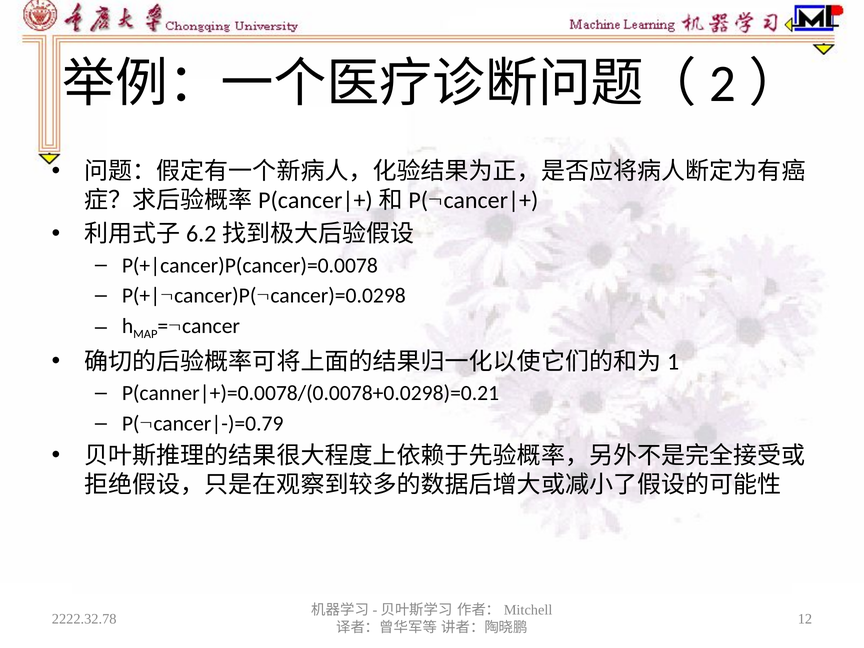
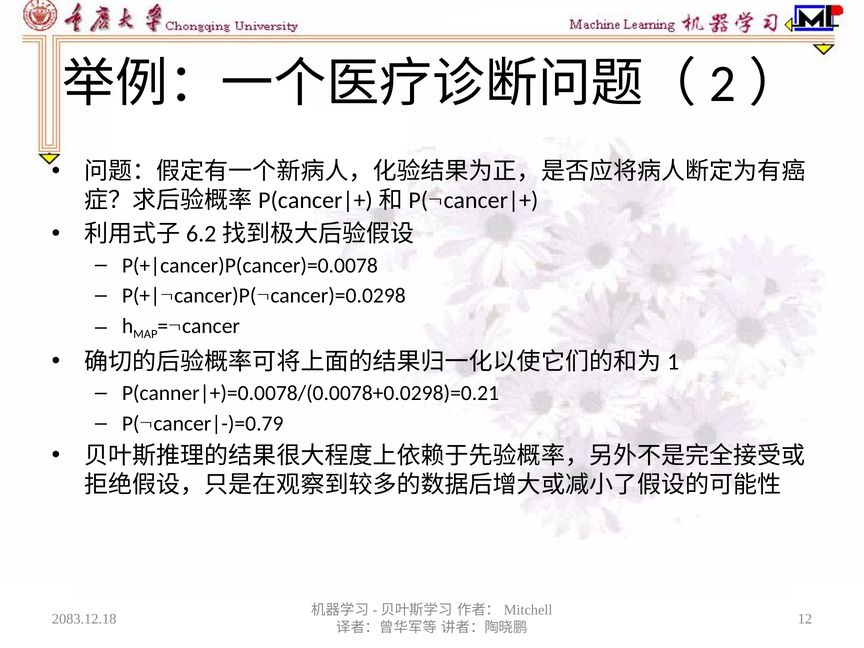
2222.32.78: 2222.32.78 -> 2083.12.18
